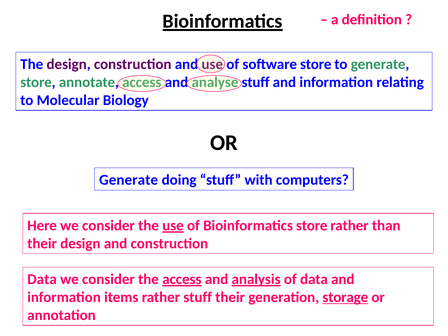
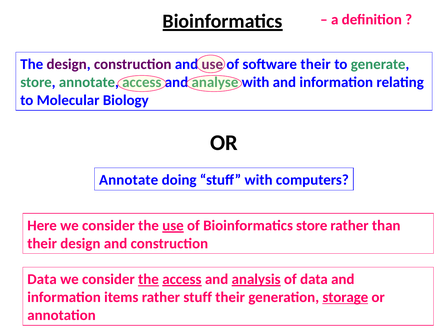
software store: store -> their
stuff at (256, 82): stuff -> with
Generate at (129, 180): Generate -> Annotate
the at (148, 279) underline: none -> present
